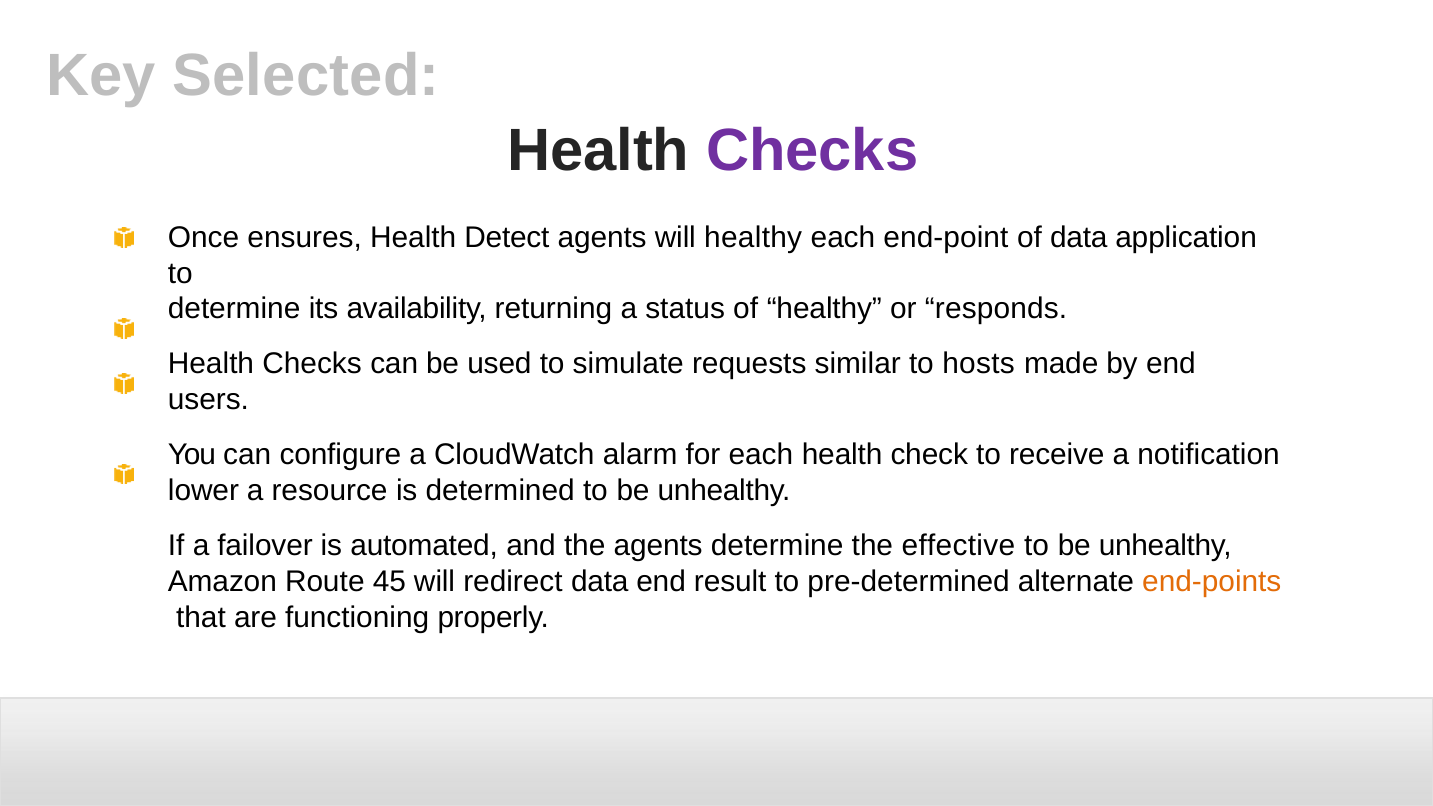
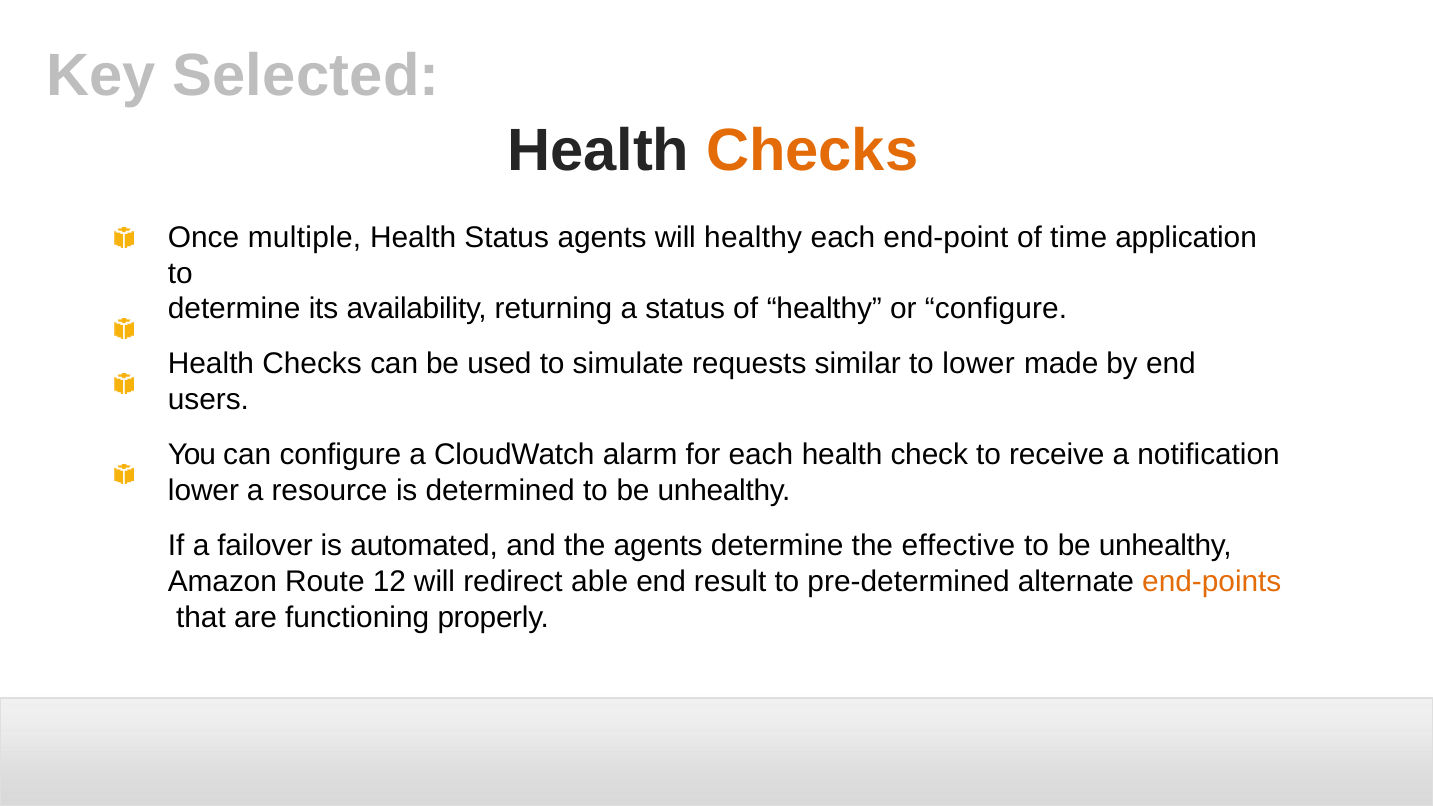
Checks at (812, 151) colour: purple -> orange
ensures: ensures -> multiple
Health Detect: Detect -> Status
of data: data -> time
or responds: responds -> configure
to hosts: hosts -> lower
45: 45 -> 12
redirect data: data -> able
